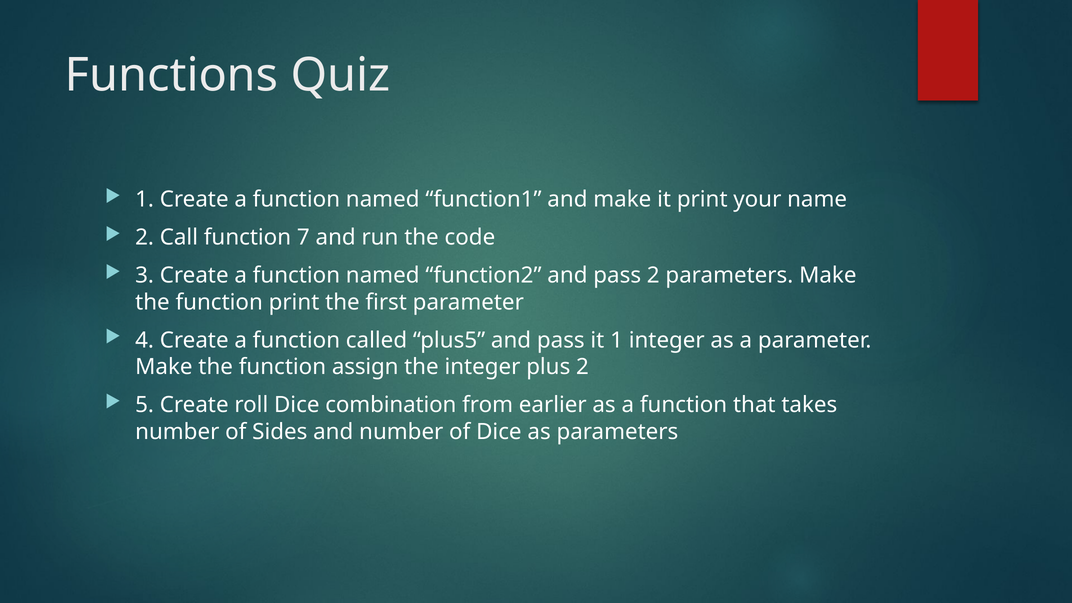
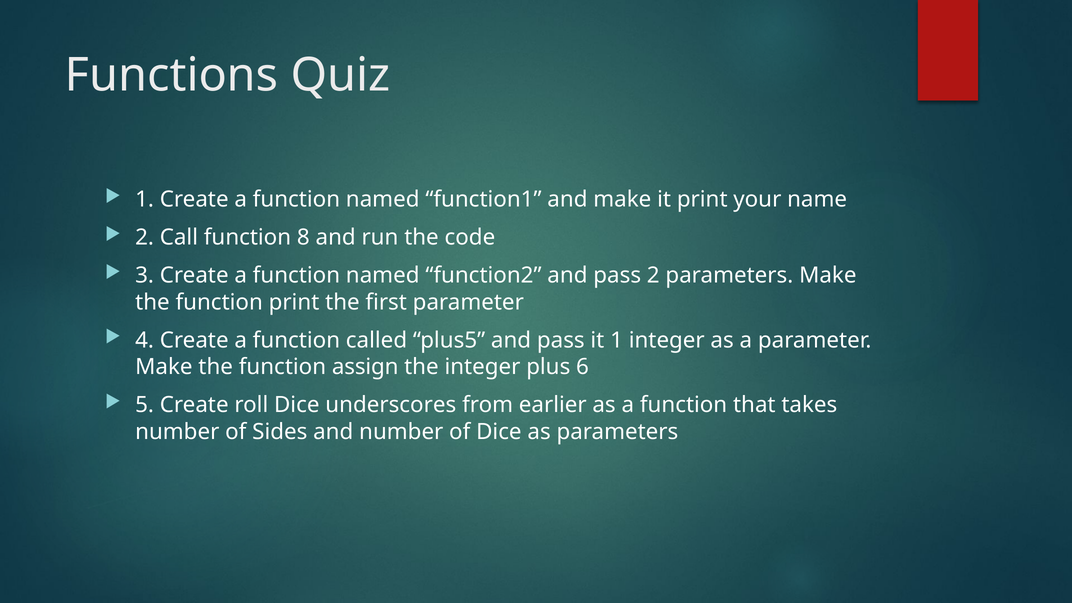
7: 7 -> 8
plus 2: 2 -> 6
combination: combination -> underscores
